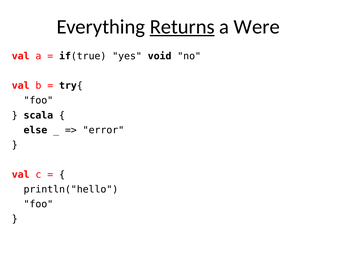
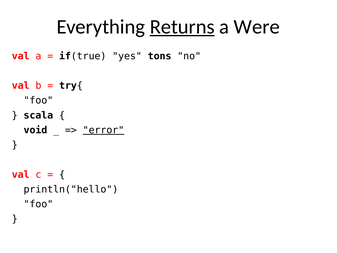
void: void -> tons
else: else -> void
error underline: none -> present
